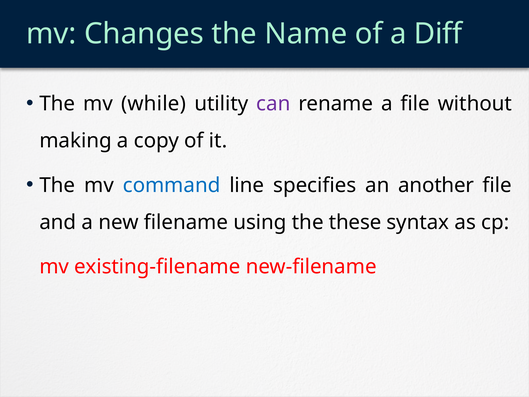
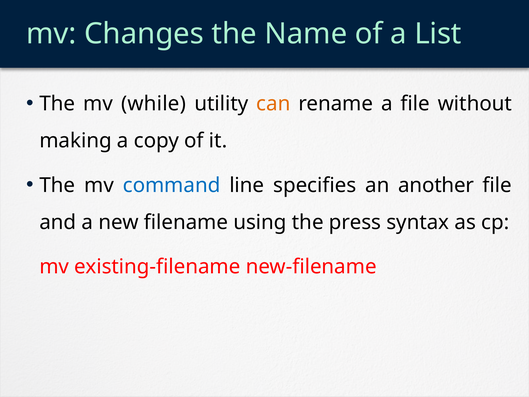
Diff: Diff -> List
can colour: purple -> orange
these: these -> press
